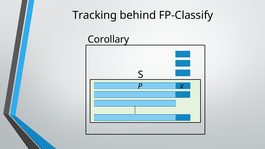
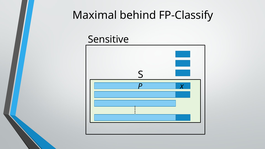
Tracking: Tracking -> Maximal
Corollary: Corollary -> Sensitive
